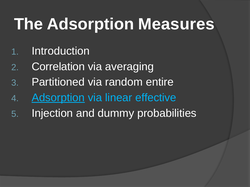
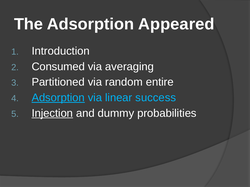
Measures: Measures -> Appeared
Correlation: Correlation -> Consumed
effective: effective -> success
Injection underline: none -> present
